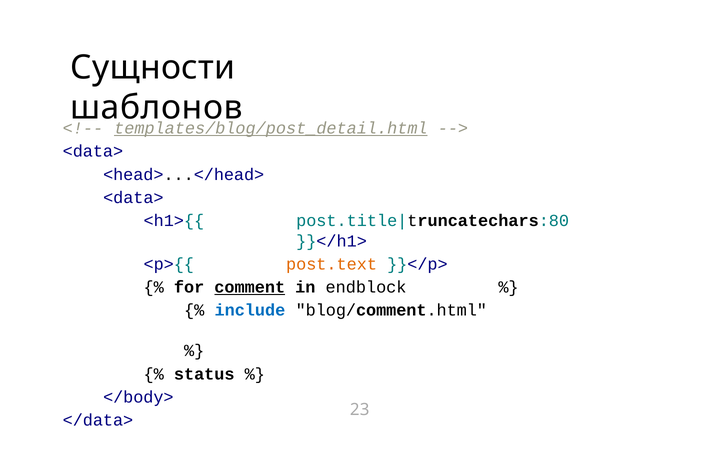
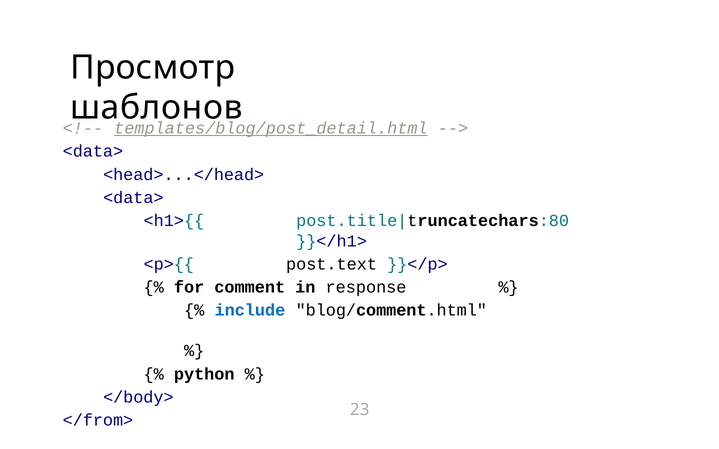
Сущности: Сущности -> Просмотр
post.text colour: orange -> black
comment underline: present -> none
endblock: endblock -> response
status: status -> python
</data>: </data> -> </from>
